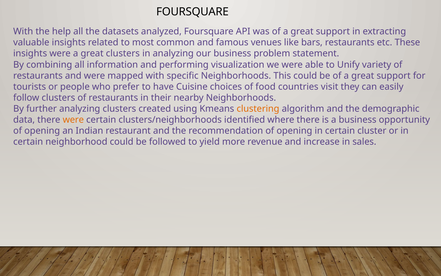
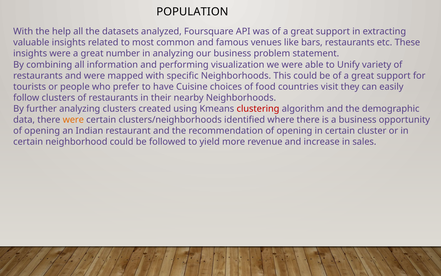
FOURSQUARE at (192, 12): FOURSQUARE -> POPULATION
great clusters: clusters -> number
clustering colour: orange -> red
